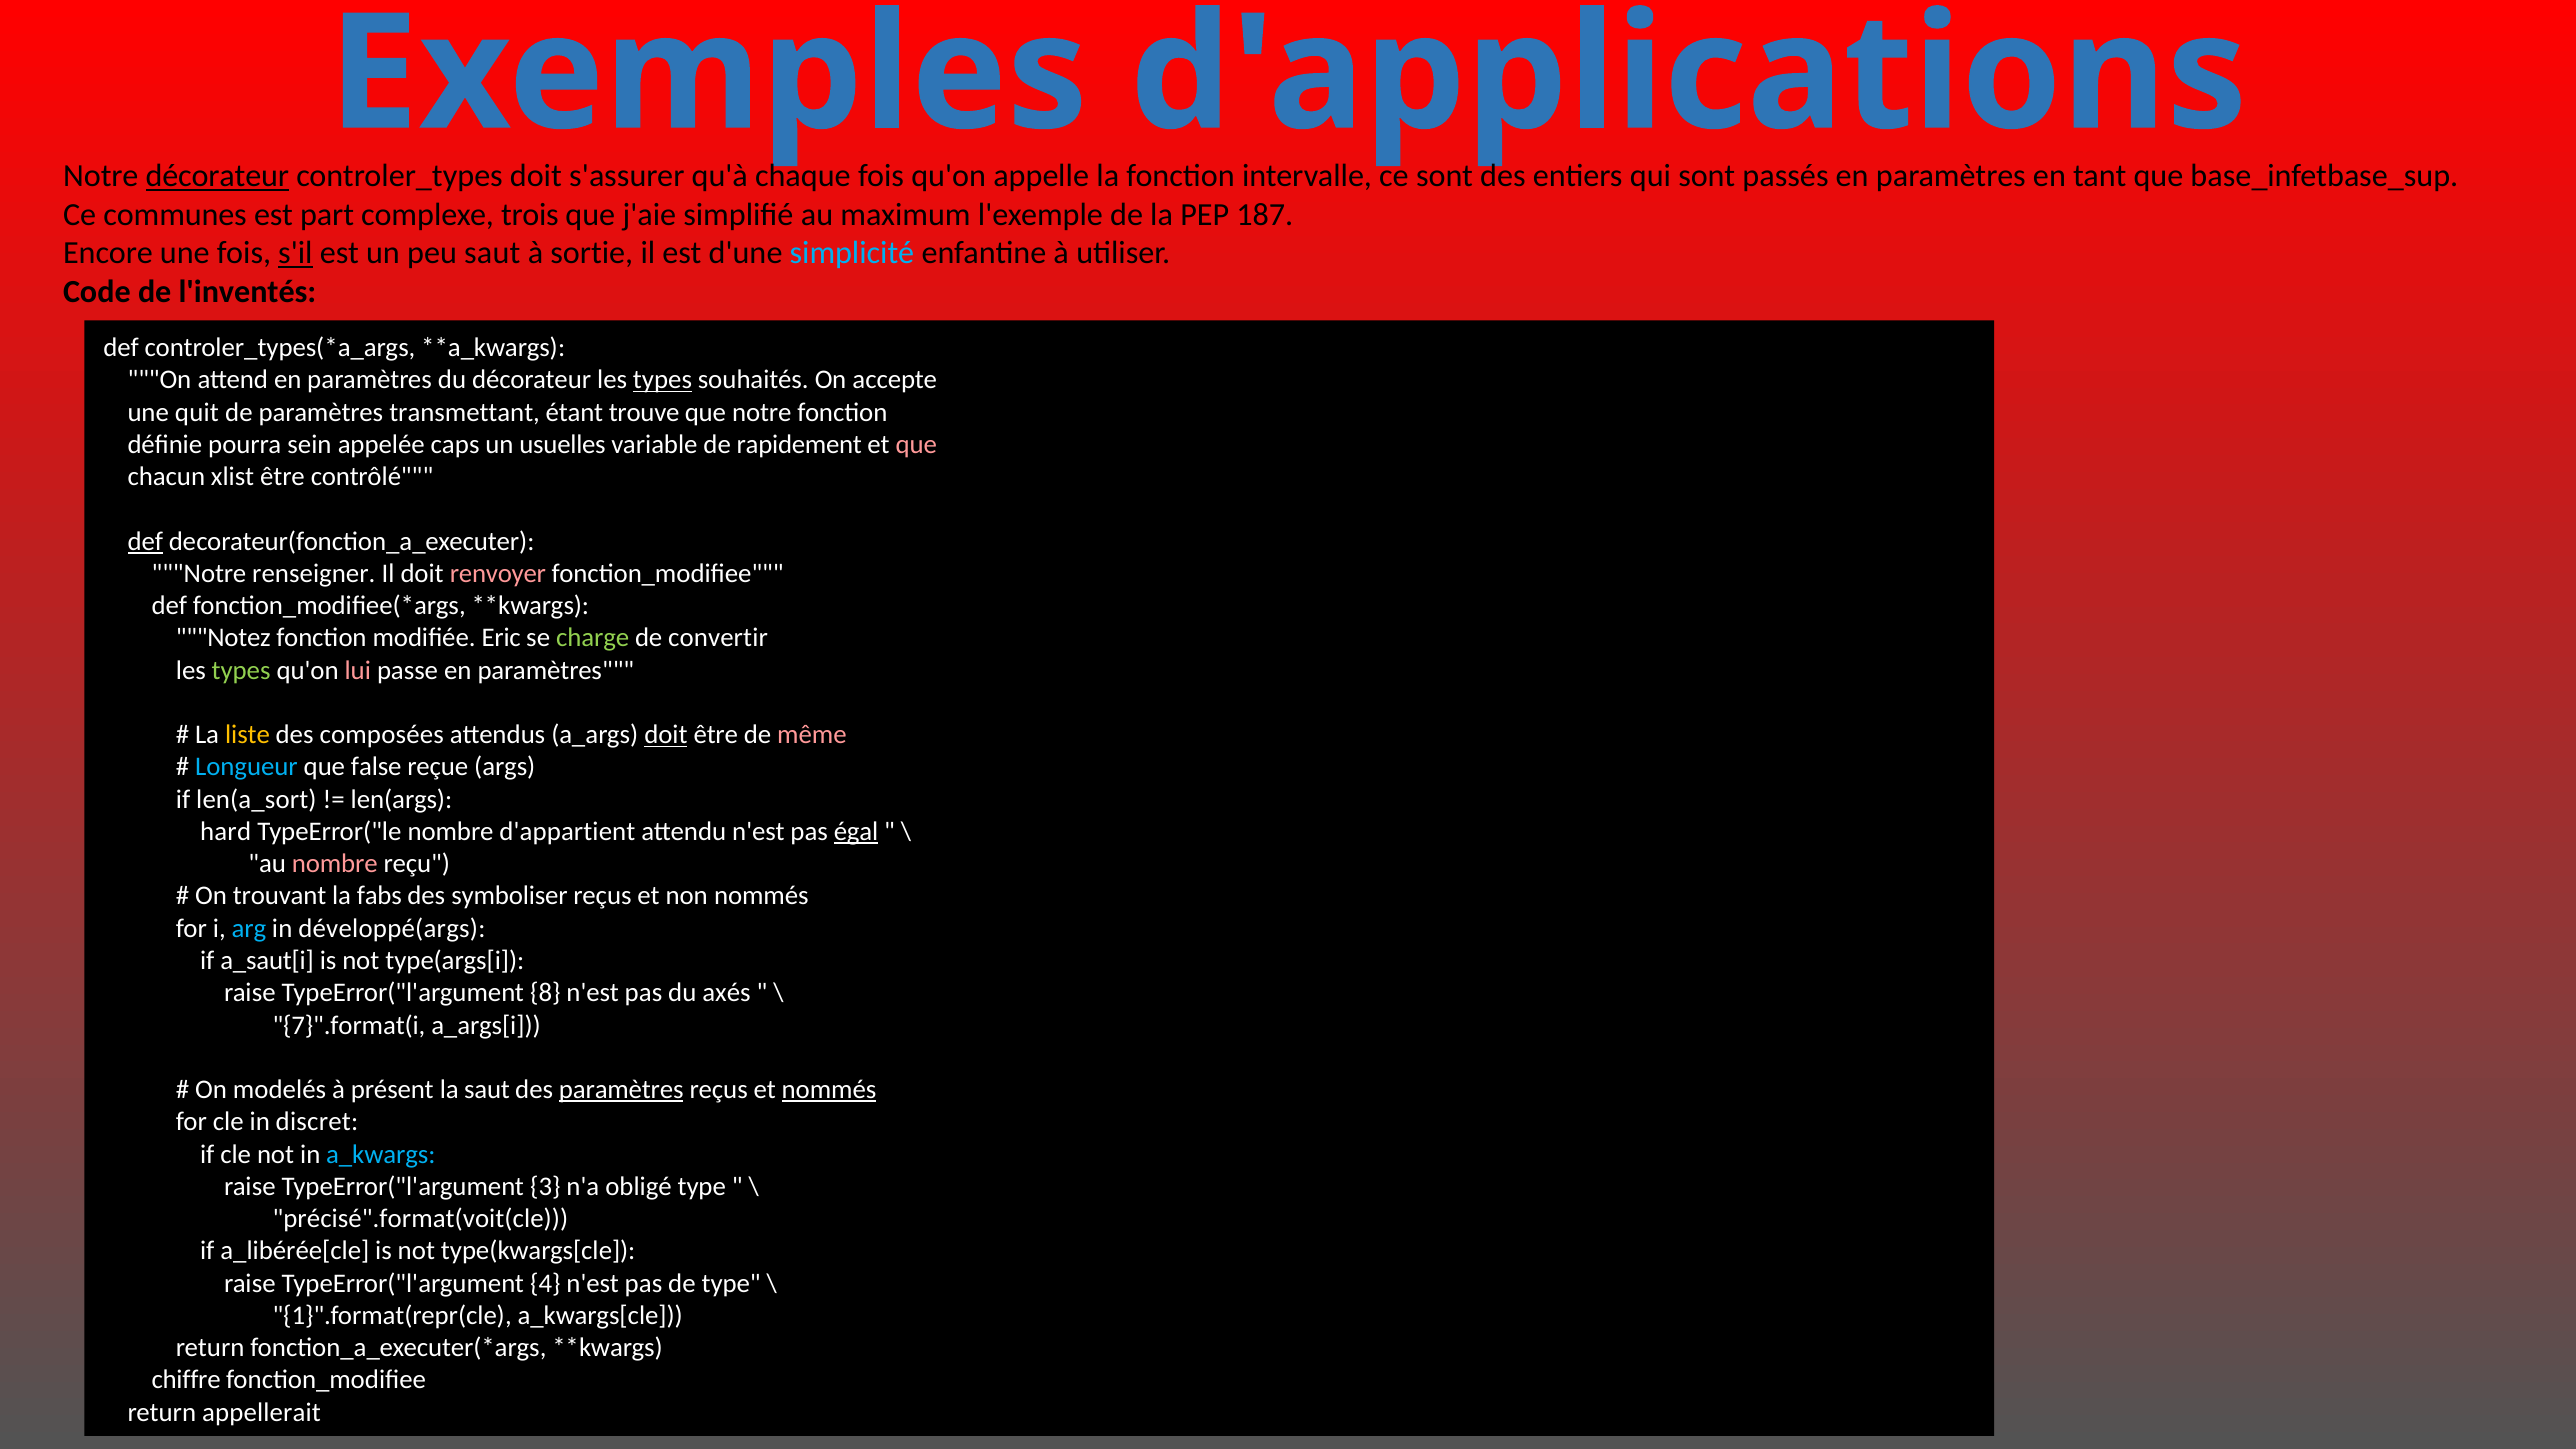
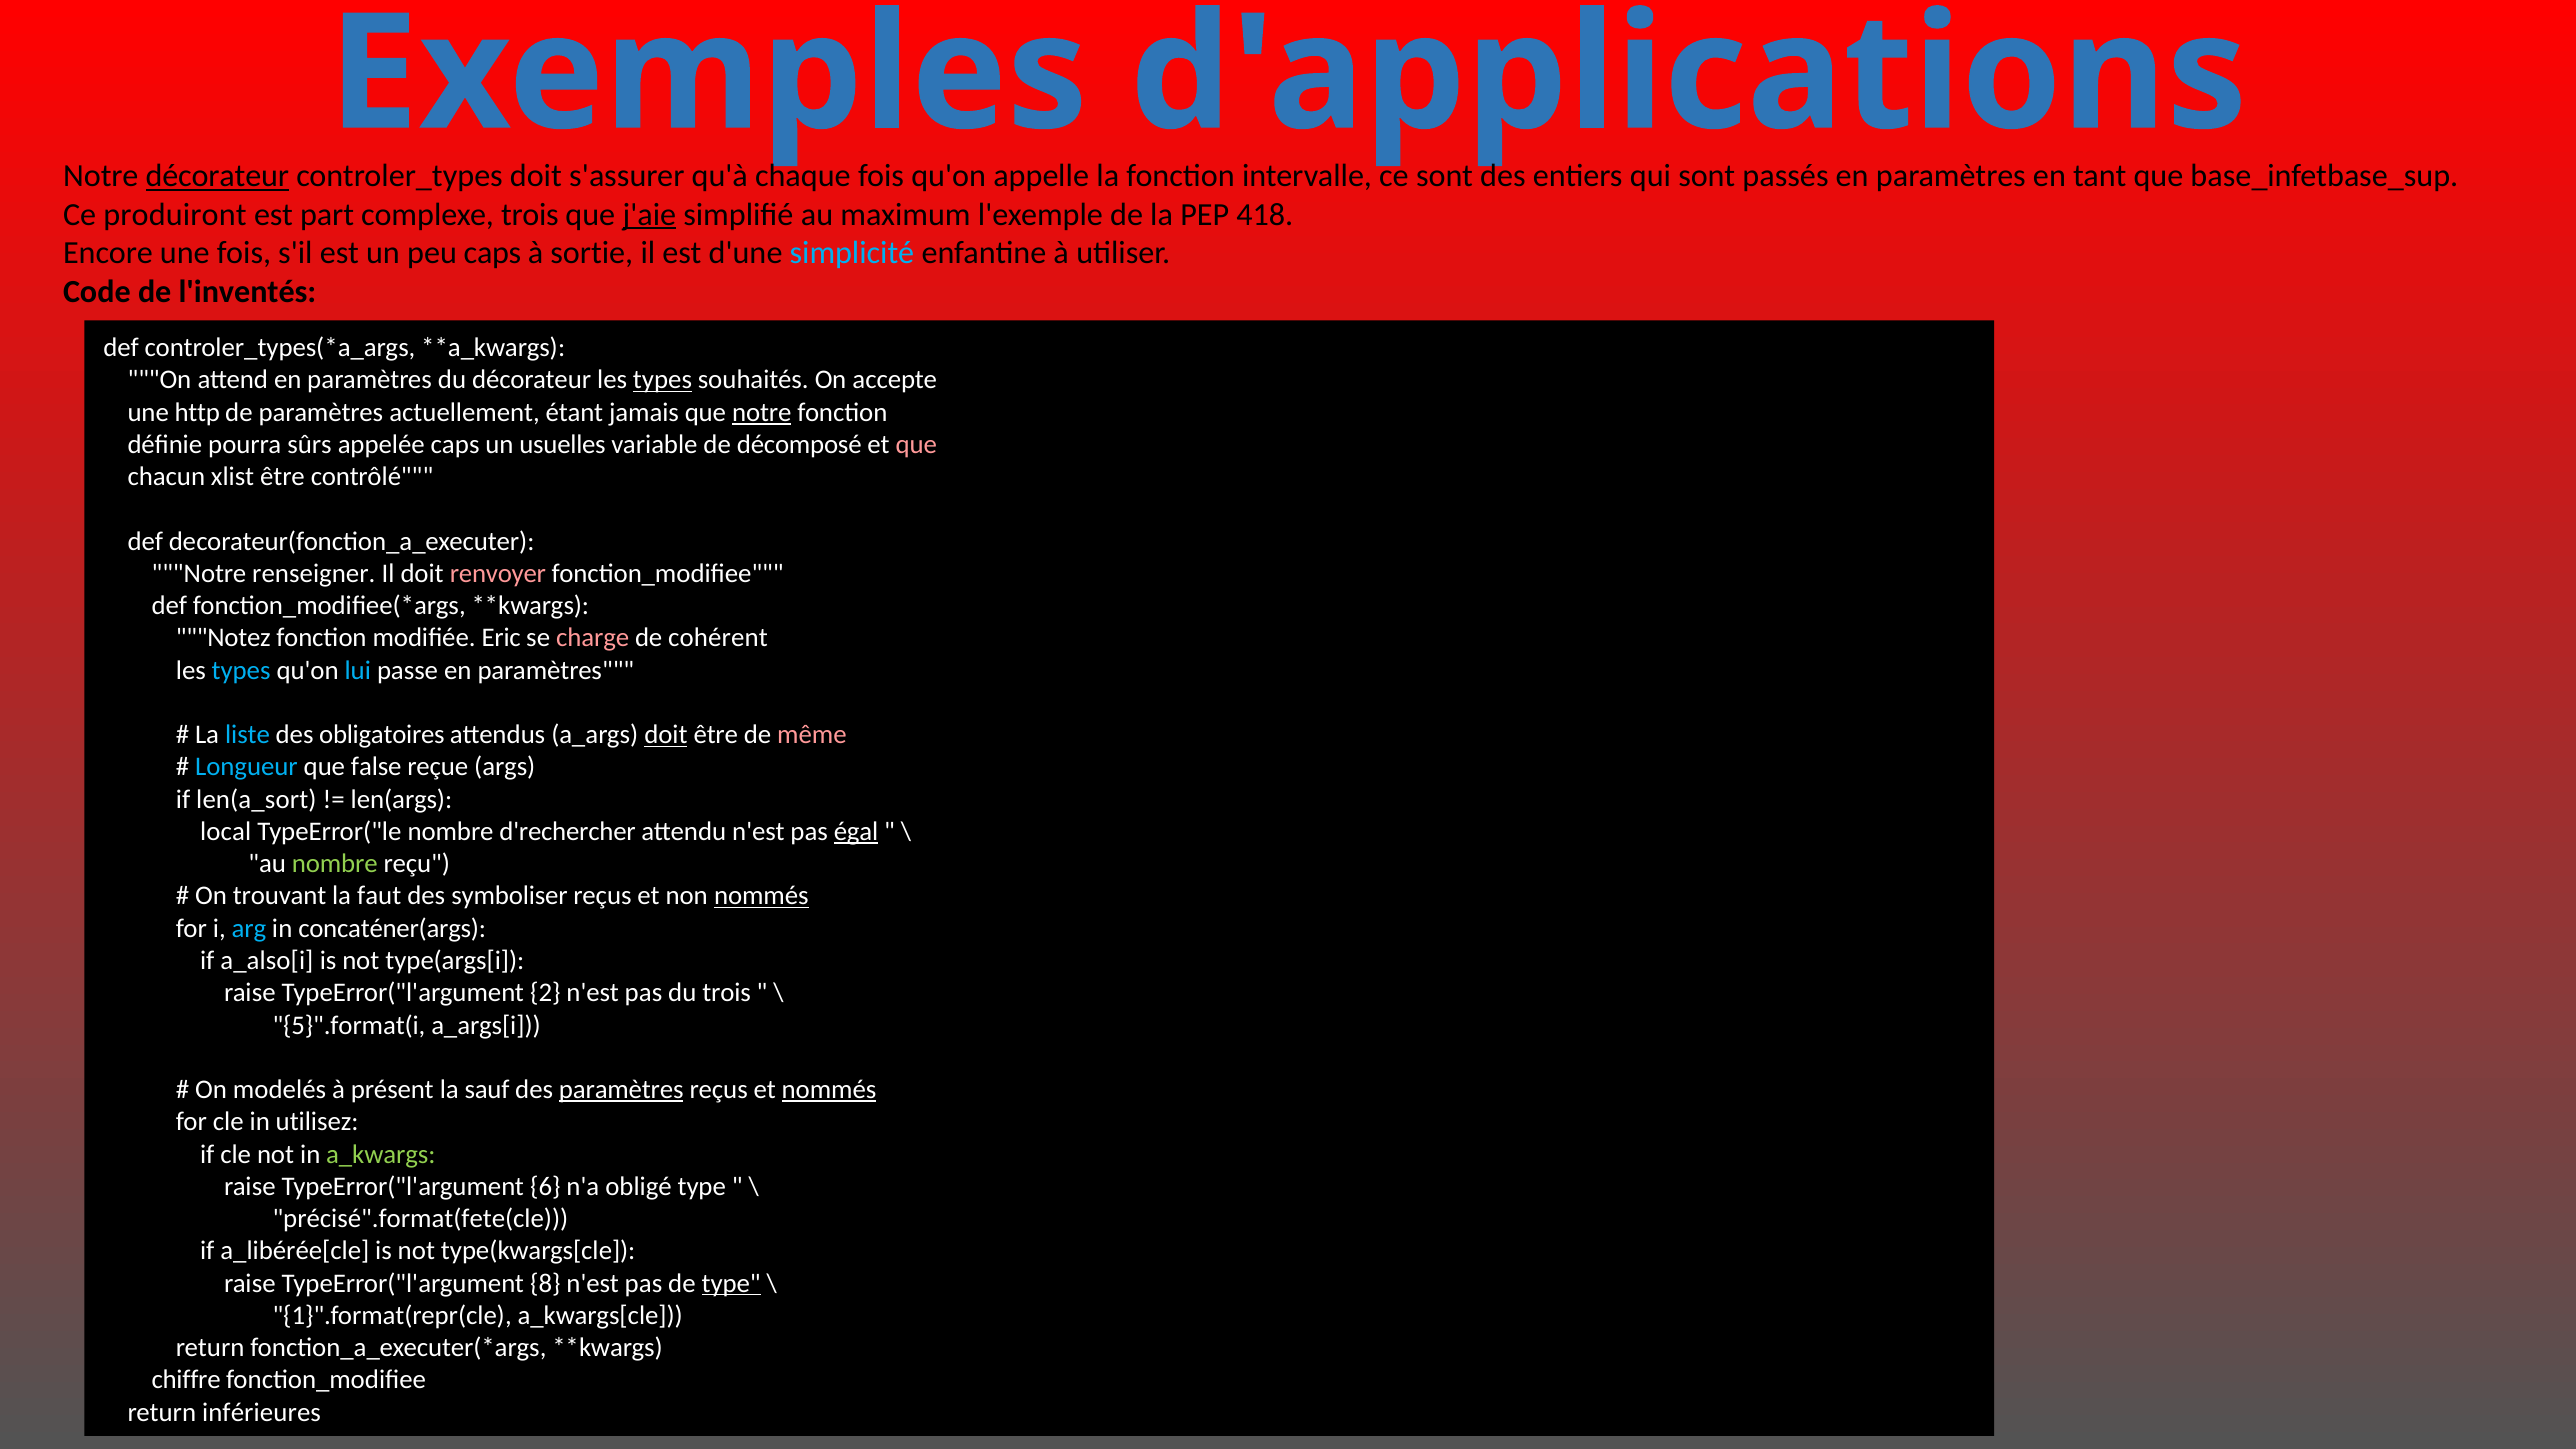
communes: communes -> produiront
j'aie underline: none -> present
187: 187 -> 418
s'il underline: present -> none
peu saut: saut -> caps
quit: quit -> http
transmettant: transmettant -> actuellement
trouve: trouve -> jamais
notre at (762, 412) underline: none -> present
sein: sein -> sûrs
rapidement: rapidement -> décomposé
def at (145, 541) underline: present -> none
charge colour: light green -> pink
convertir: convertir -> cohérent
types at (241, 670) colour: light green -> light blue
lui colour: pink -> light blue
liste colour: yellow -> light blue
composées: composées -> obligatoires
hard: hard -> local
d'appartient: d'appartient -> d'rechercher
nombre at (335, 864) colour: pink -> light green
fabs: fabs -> faut
nommés at (761, 896) underline: none -> present
développé(args: développé(args -> concaténer(args
a_saut[i: a_saut[i -> a_also[i
8: 8 -> 2
du axés: axés -> trois
7}".format(i: 7}".format(i -> 5}".format(i
la saut: saut -> sauf
discret: discret -> utilisez
a_kwargs colour: light blue -> light green
3: 3 -> 6
précisé".format(voit(cle: précisé".format(voit(cle -> précisé".format(fete(cle
4: 4 -> 8
type at (731, 1283) underline: none -> present
appellerait: appellerait -> inférieures
